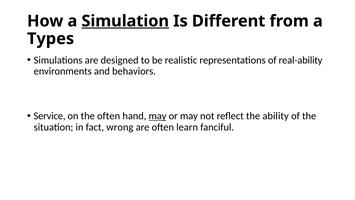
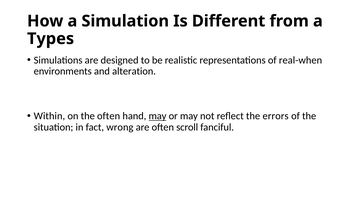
Simulation underline: present -> none
real-ability: real-ability -> real-when
behaviors: behaviors -> alteration
Service: Service -> Within
ability: ability -> errors
learn: learn -> scroll
